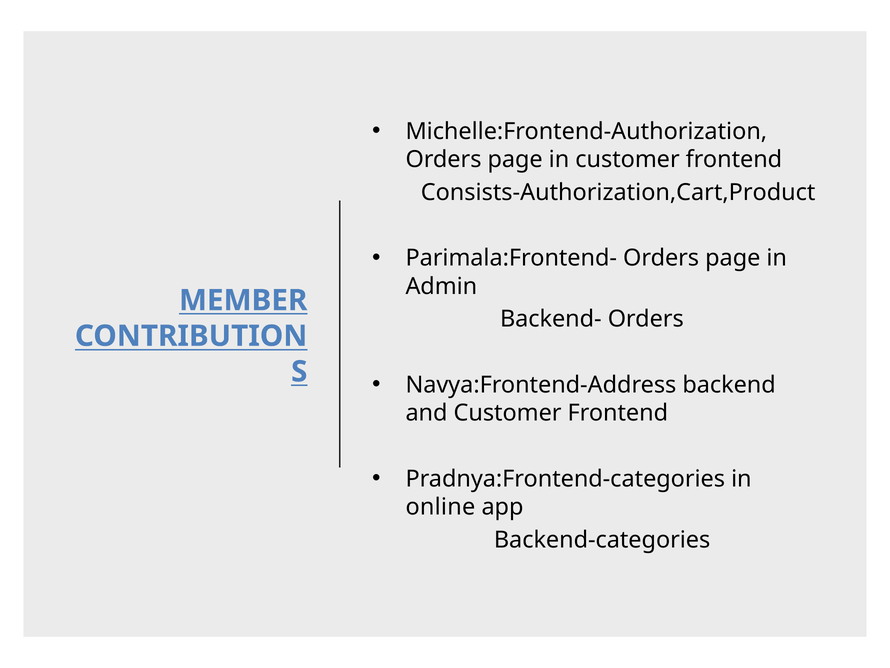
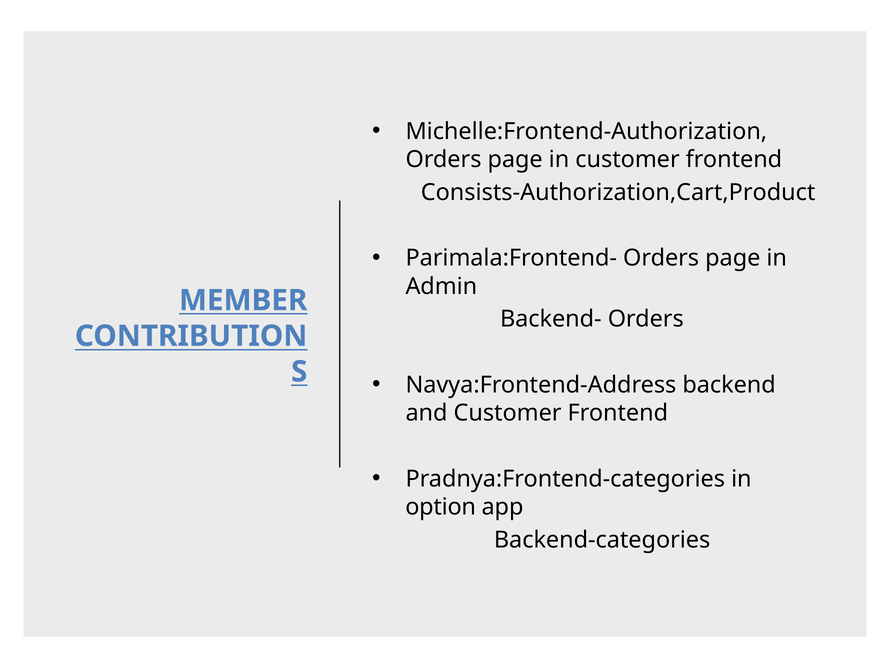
online: online -> option
